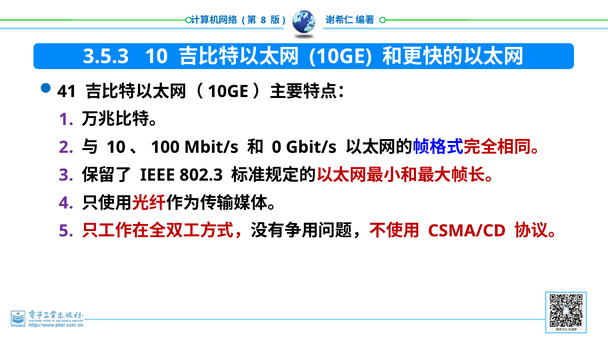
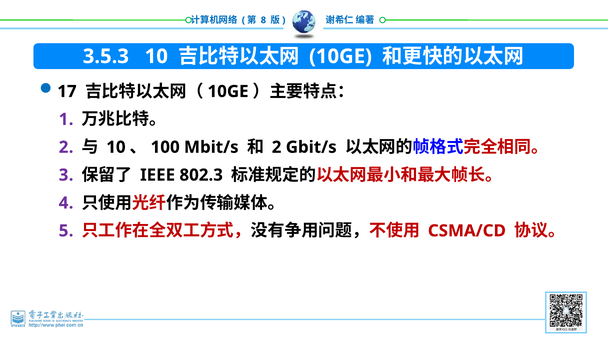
41: 41 -> 17
0 at (277, 147): 0 -> 2
